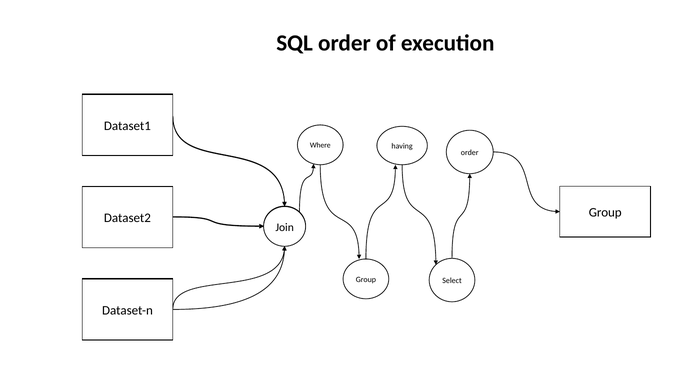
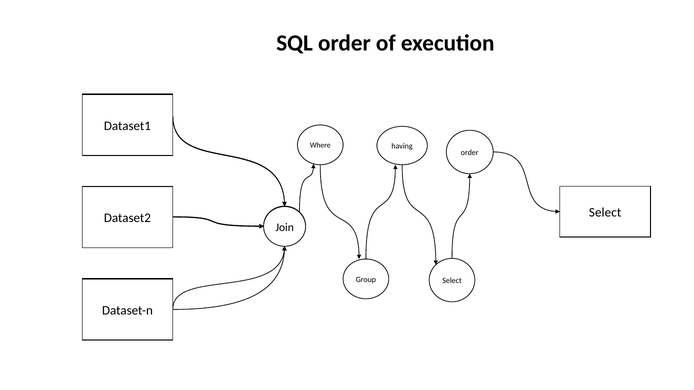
Group at (605, 213): Group -> Select
